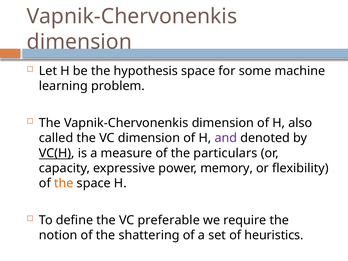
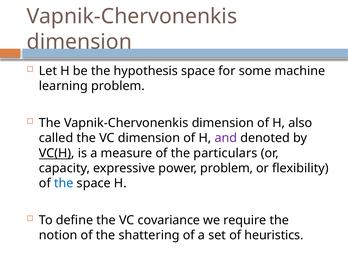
power memory: memory -> problem
the at (64, 183) colour: orange -> blue
preferable: preferable -> covariance
